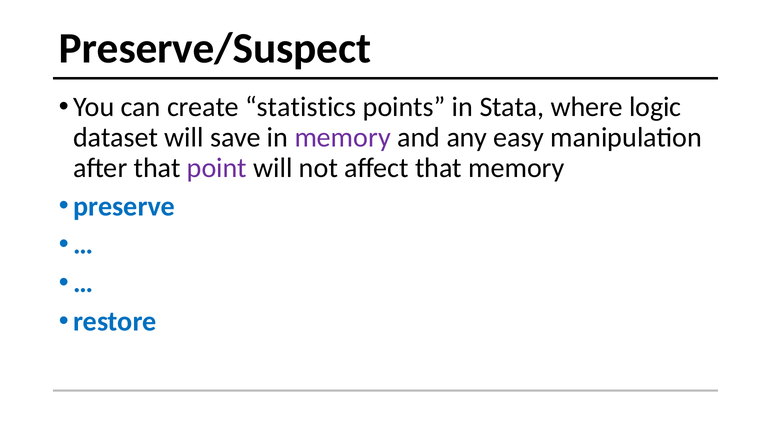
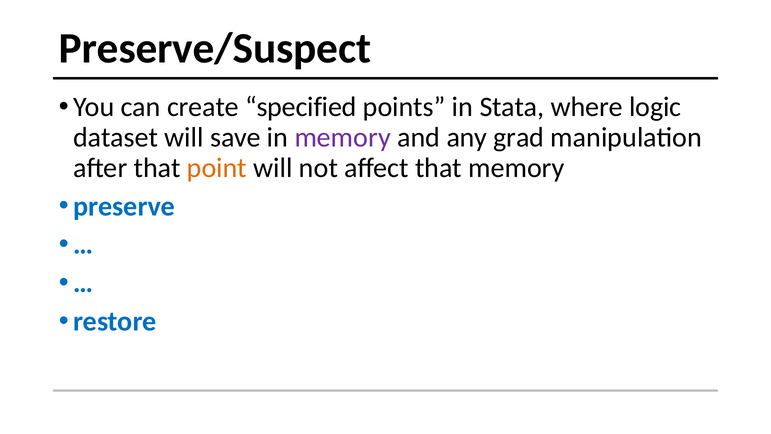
statistics: statistics -> specified
easy: easy -> grad
point colour: purple -> orange
